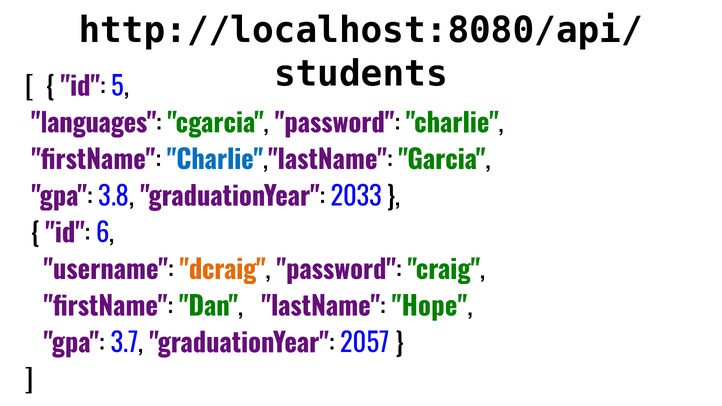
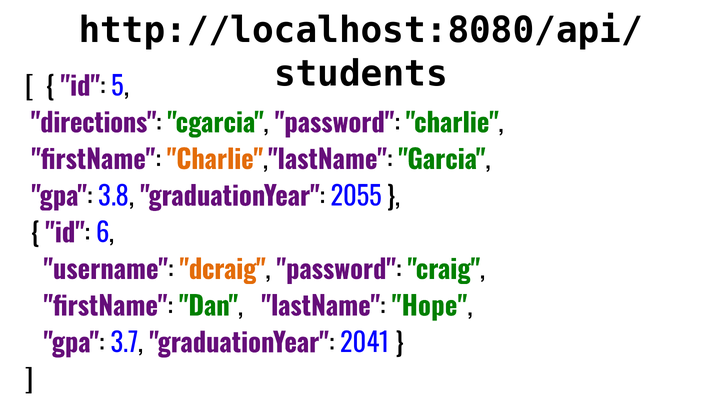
languages: languages -> directions
Charlie at (215, 160) colour: blue -> orange
2033: 2033 -> 2055
2057: 2057 -> 2041
